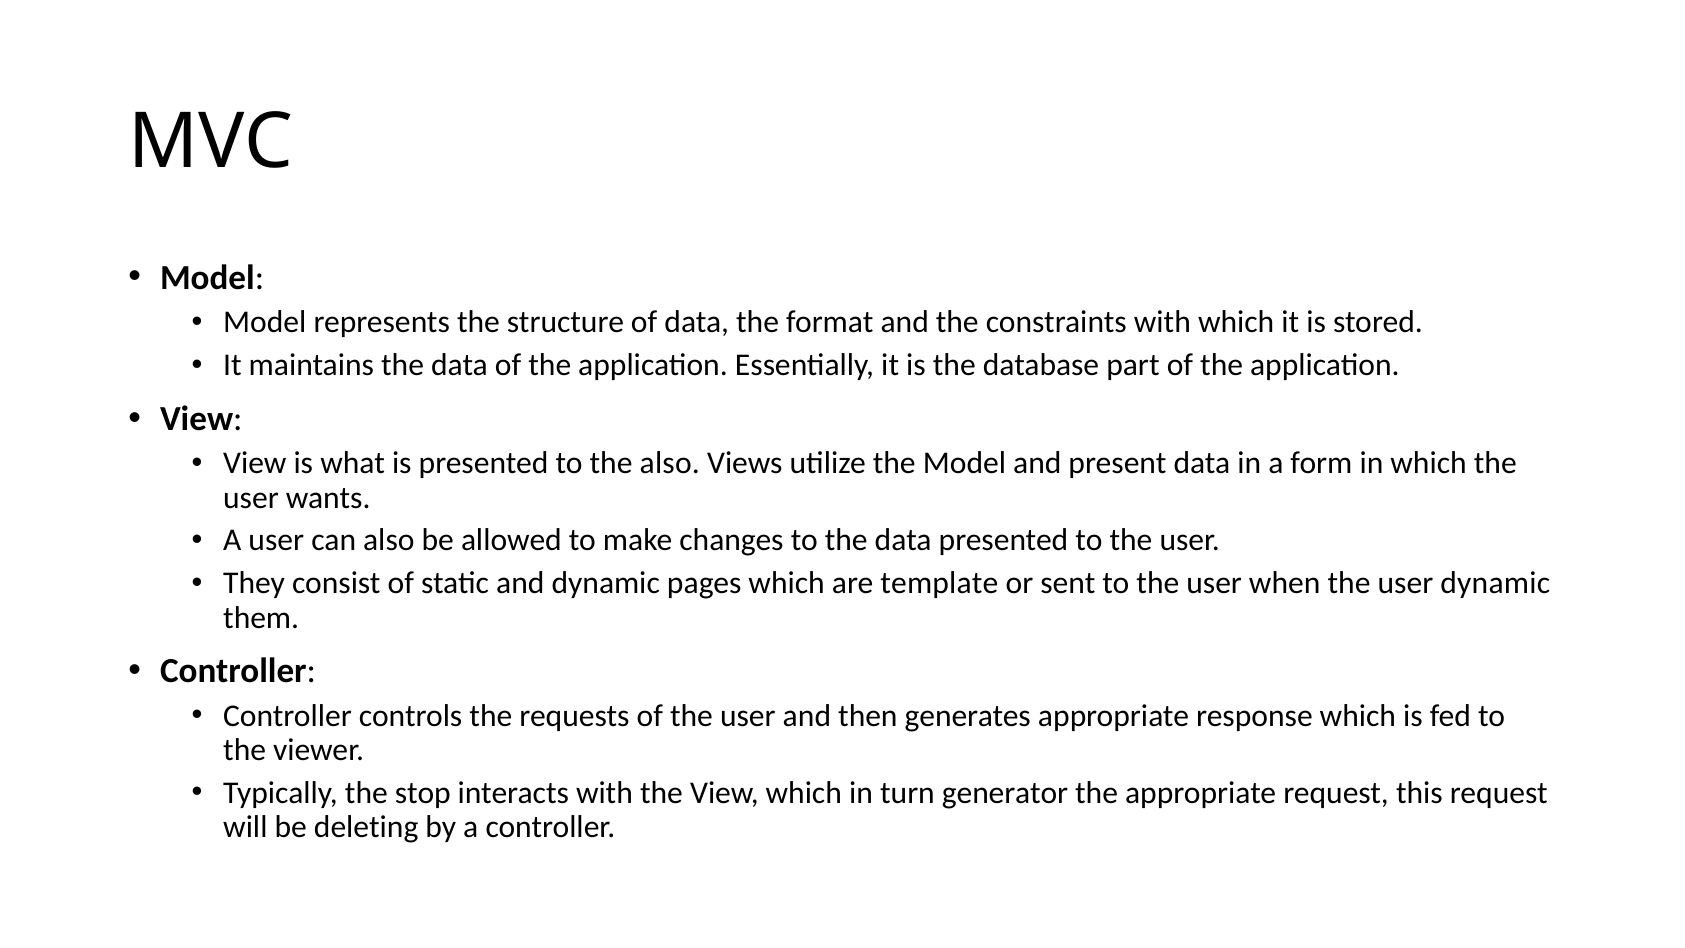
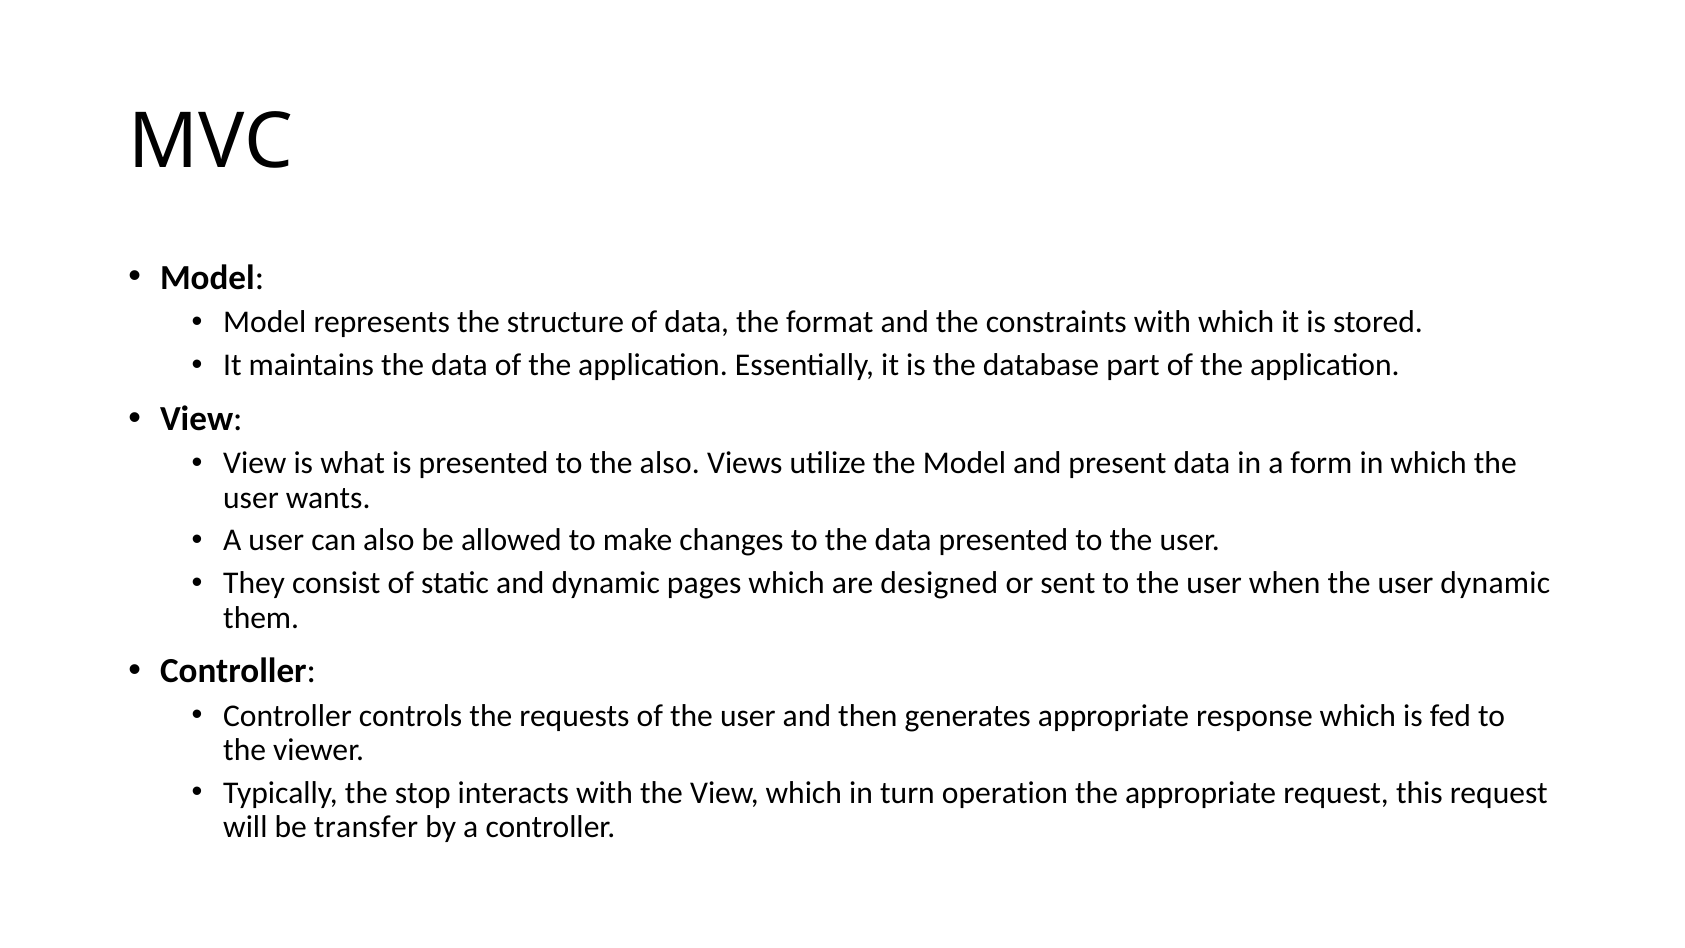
template: template -> designed
generator: generator -> operation
deleting: deleting -> transfer
